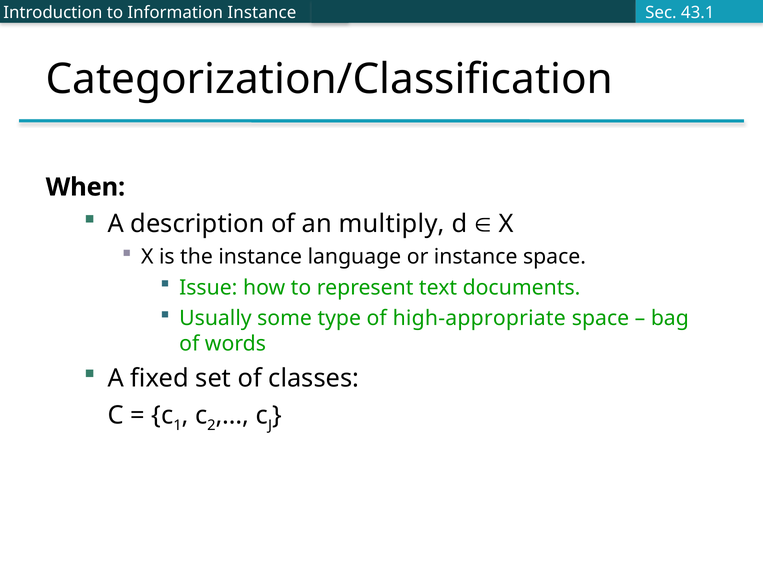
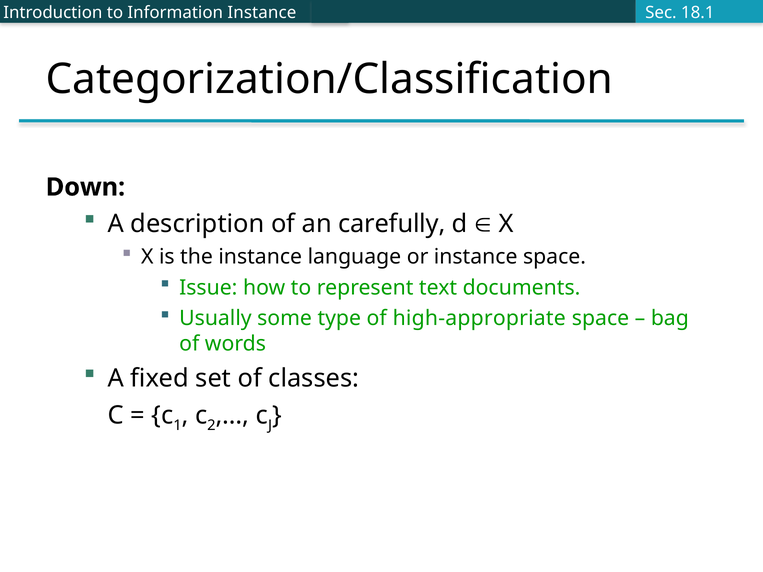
43.1: 43.1 -> 18.1
When: When -> Down
multiply: multiply -> carefully
